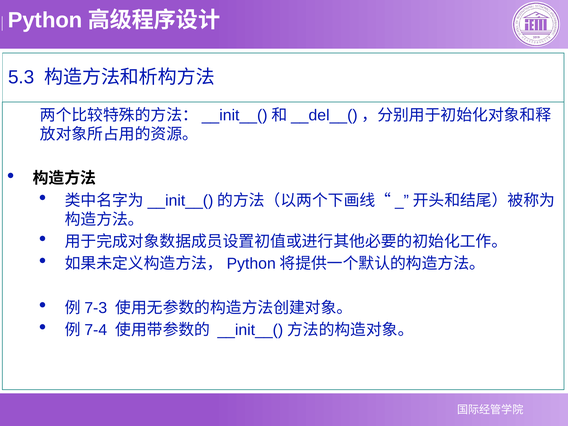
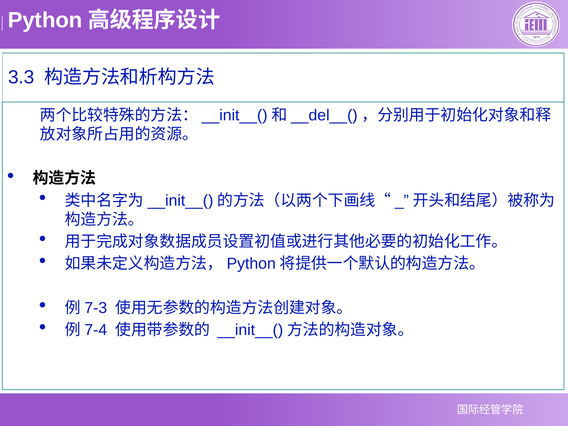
5.3: 5.3 -> 3.3
